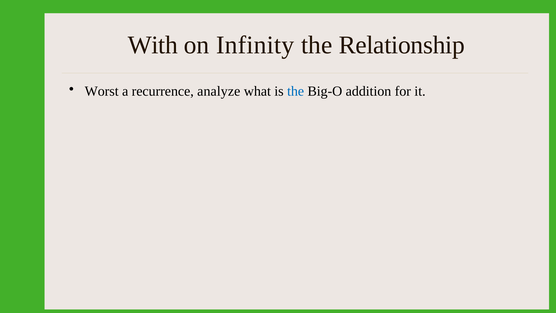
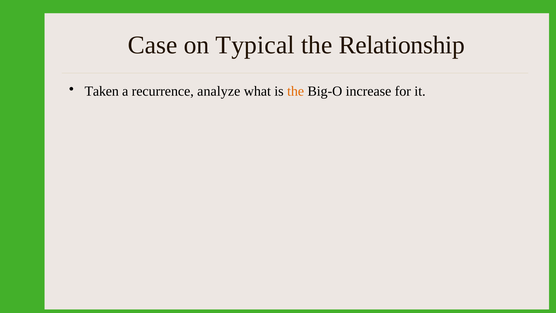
With: With -> Case
Infinity: Infinity -> Typical
Worst: Worst -> Taken
the at (296, 91) colour: blue -> orange
addition: addition -> increase
